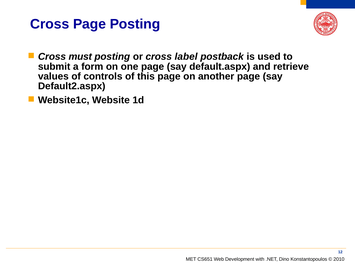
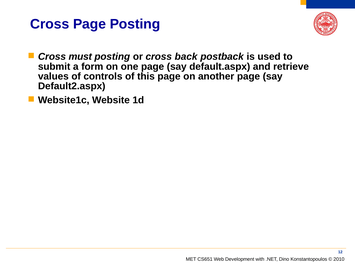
label: label -> back
